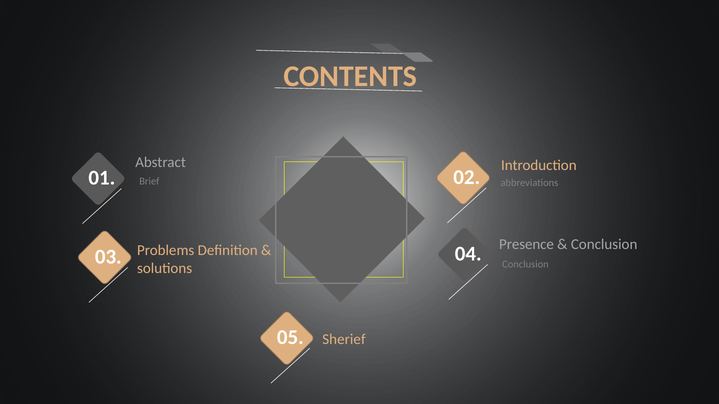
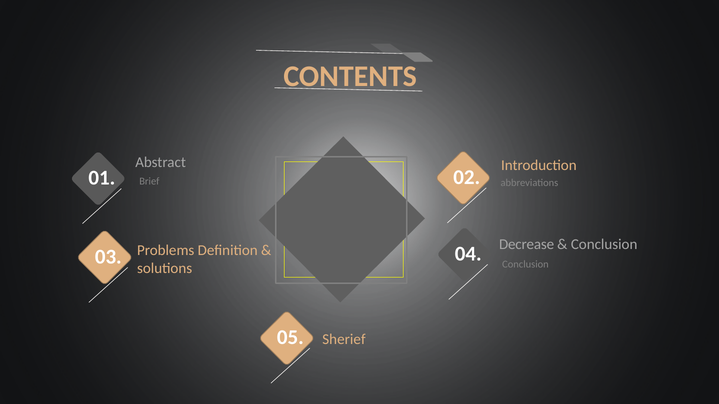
Presence: Presence -> Decrease
